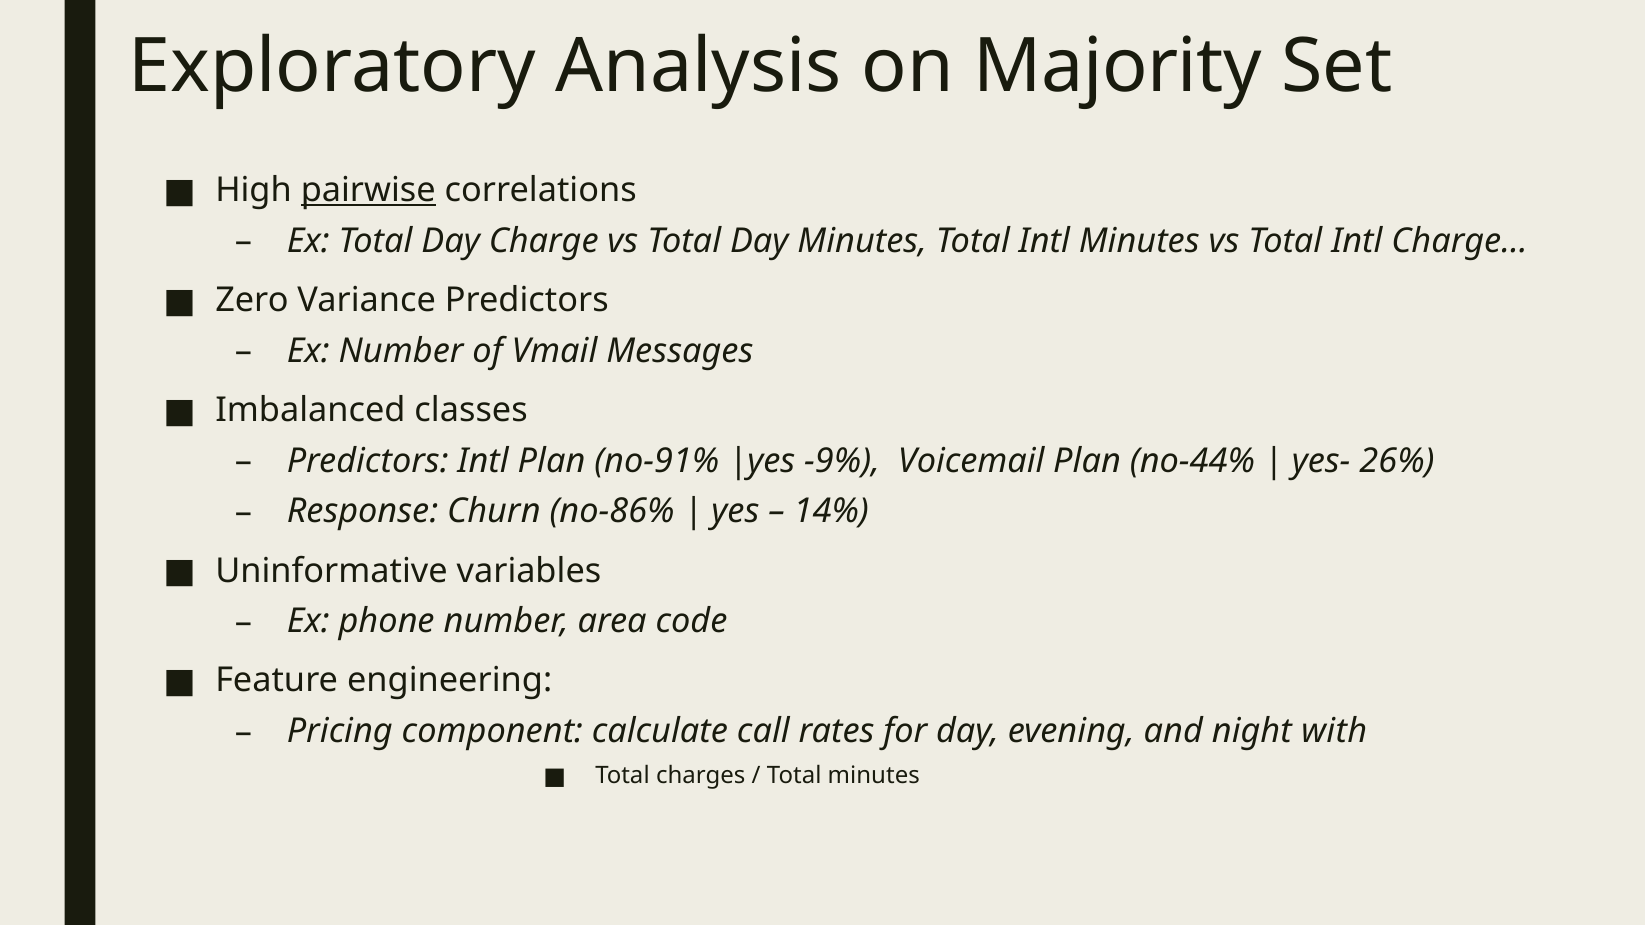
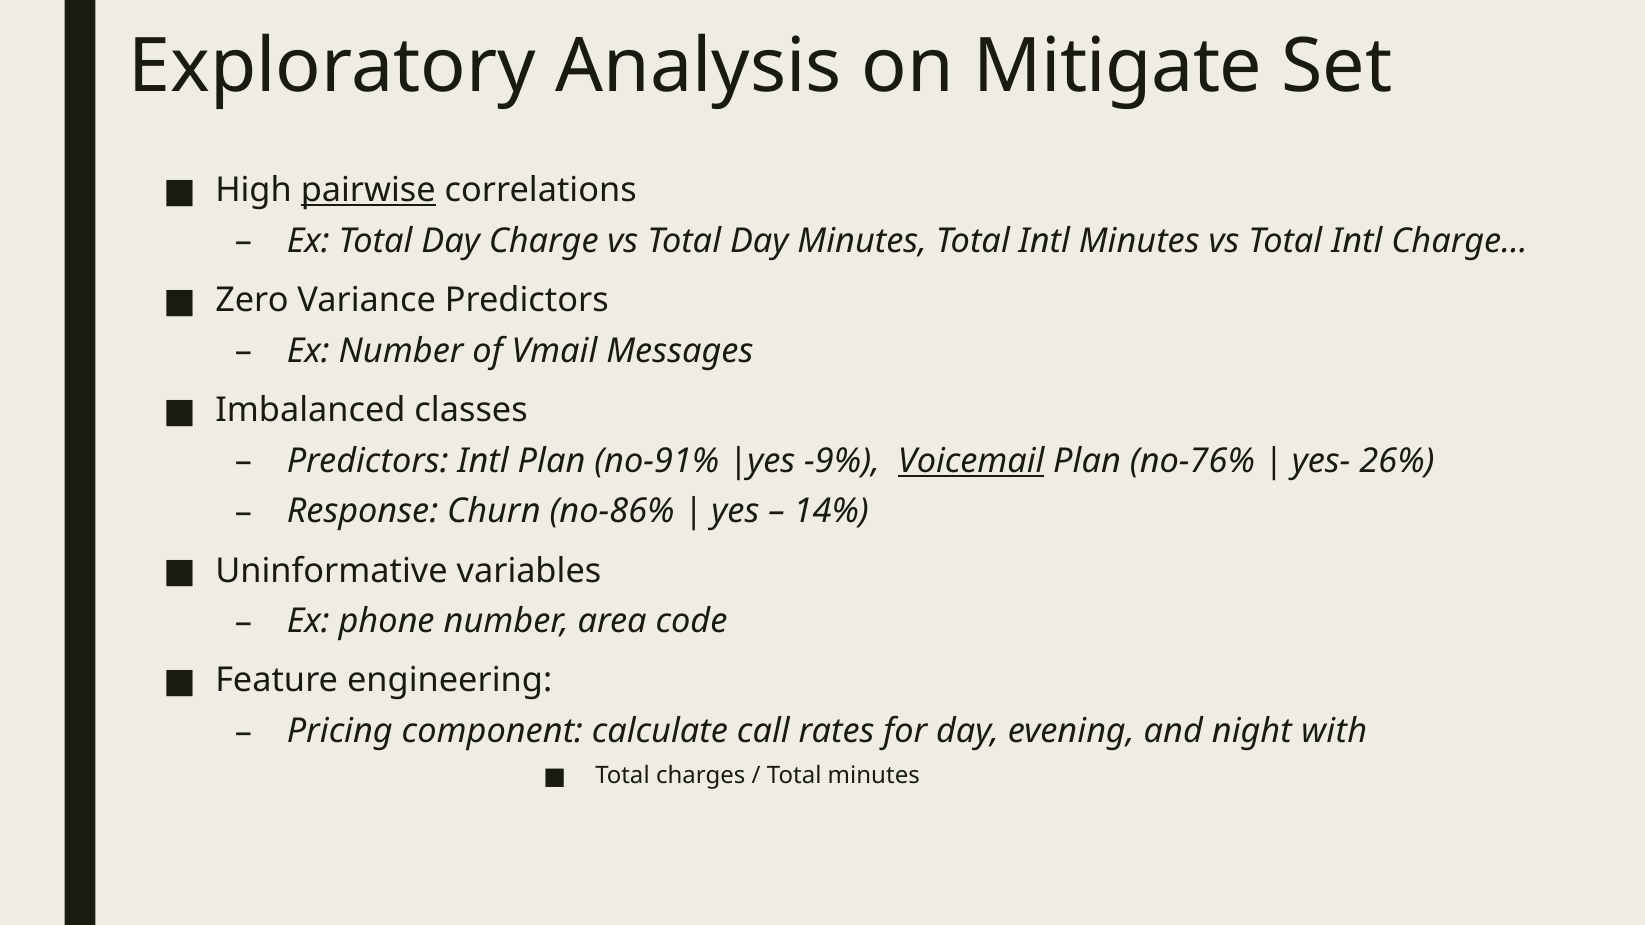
Majority: Majority -> Mitigate
Voicemail underline: none -> present
no-44%: no-44% -> no-76%
